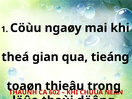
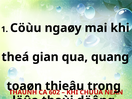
tieáng: tieáng -> quang
